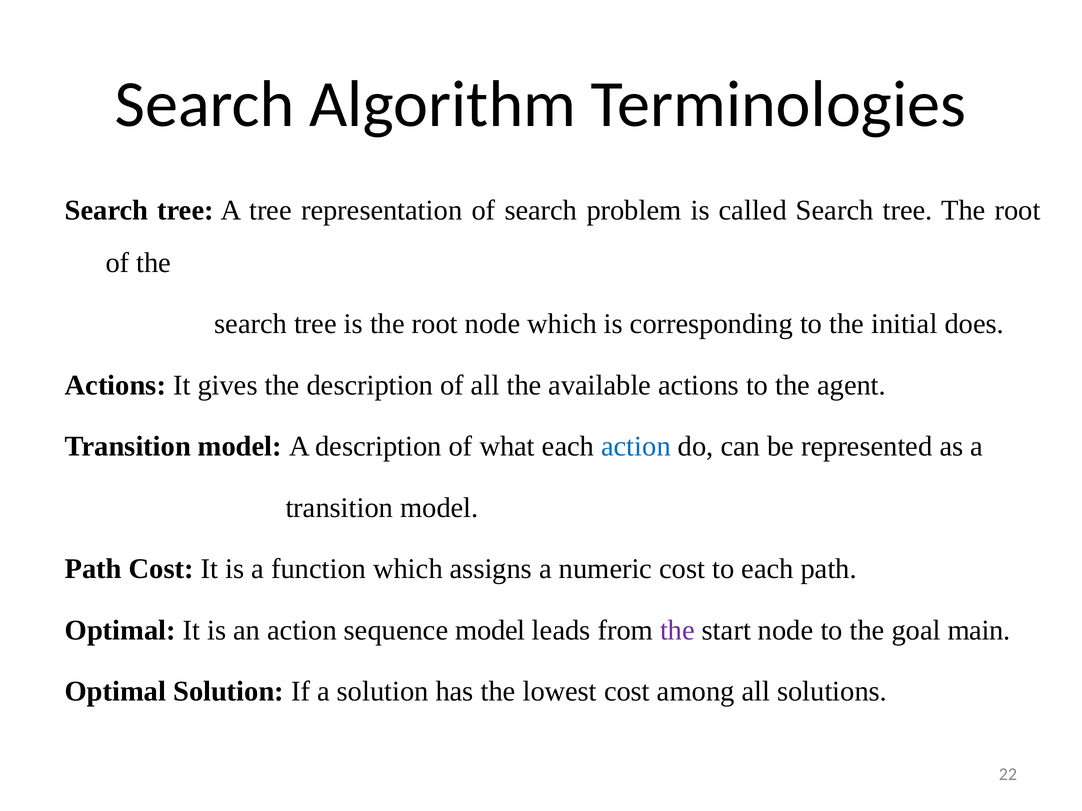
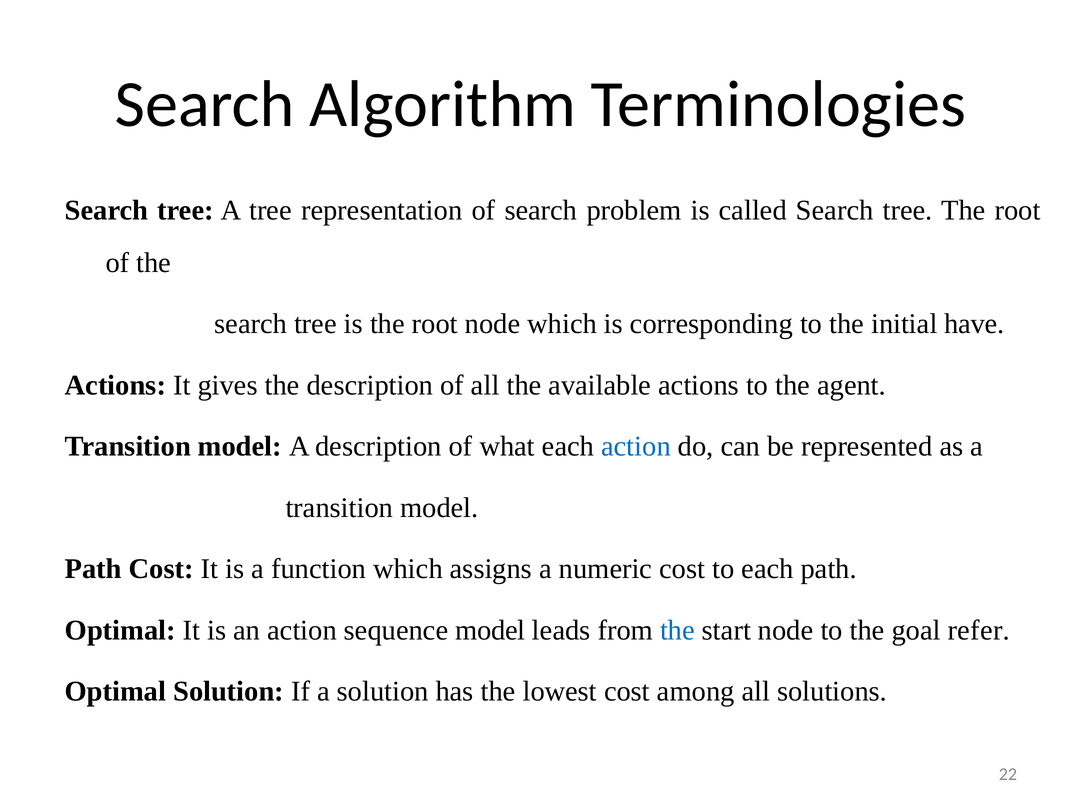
does: does -> have
the at (677, 631) colour: purple -> blue
main: main -> refer
